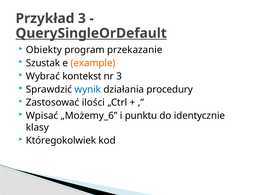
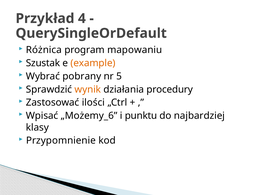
Przykład 3: 3 -> 4
QuerySingleOrDefault underline: present -> none
Obiekty: Obiekty -> Różnica
przekazanie: przekazanie -> mapowaniu
kontekst: kontekst -> pobrany
nr 3: 3 -> 5
wynik colour: blue -> orange
identycznie: identycznie -> najbardziej
Któregokolwiek: Któregokolwiek -> Przypomnienie
